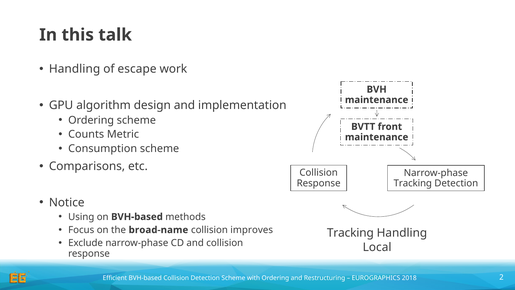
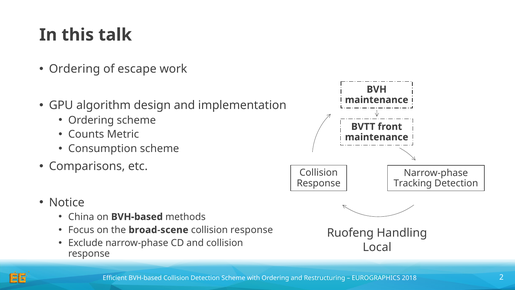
Handling at (75, 69): Handling -> Ordering
Using: Using -> China
broad-name: broad-name -> broad-scene
improves at (252, 230): improves -> response
Tracking at (350, 233): Tracking -> Ruofeng
